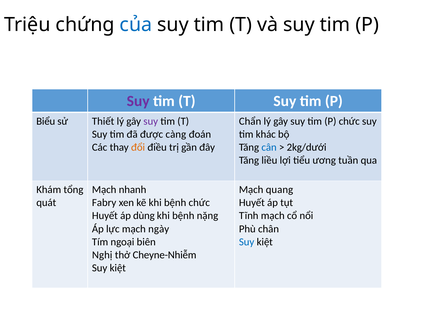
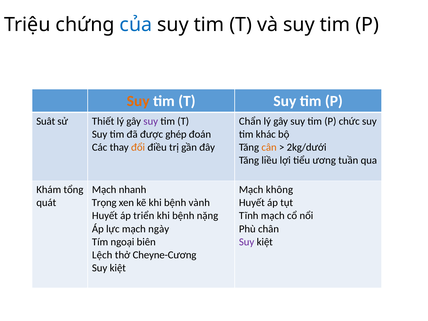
Suy at (138, 101) colour: purple -> orange
Biểu: Biểu -> Suât
càng: càng -> ghép
cân colour: blue -> orange
quang: quang -> không
Fabry: Fabry -> Trọng
bệnh chức: chức -> vành
dùng: dùng -> triển
Suy at (247, 242) colour: blue -> purple
Nghị: Nghị -> Lệch
Cheyne-Nhiễm: Cheyne-Nhiễm -> Cheyne-Cương
